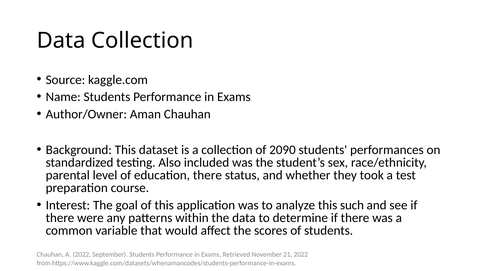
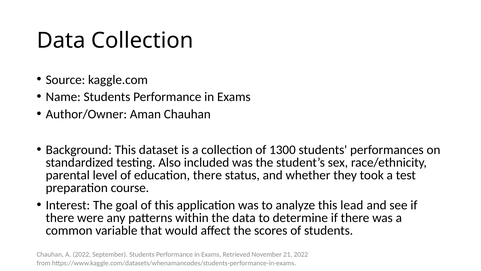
2090: 2090 -> 1300
such: such -> lead
